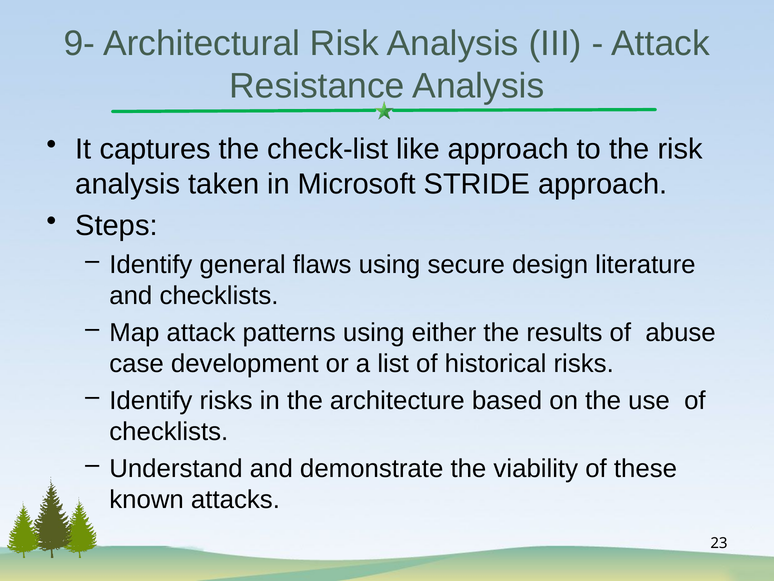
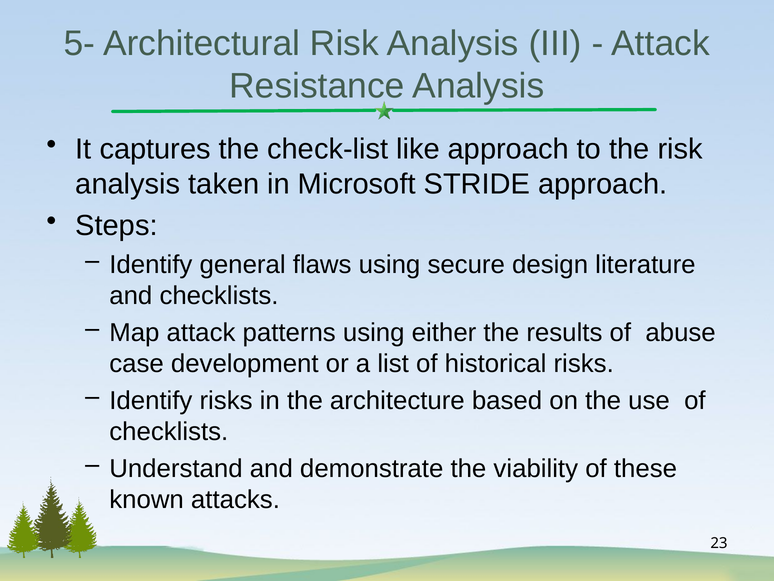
9-: 9- -> 5-
